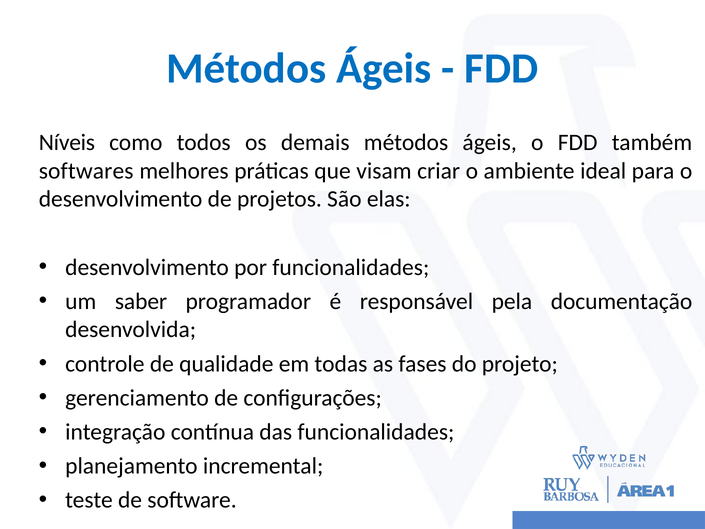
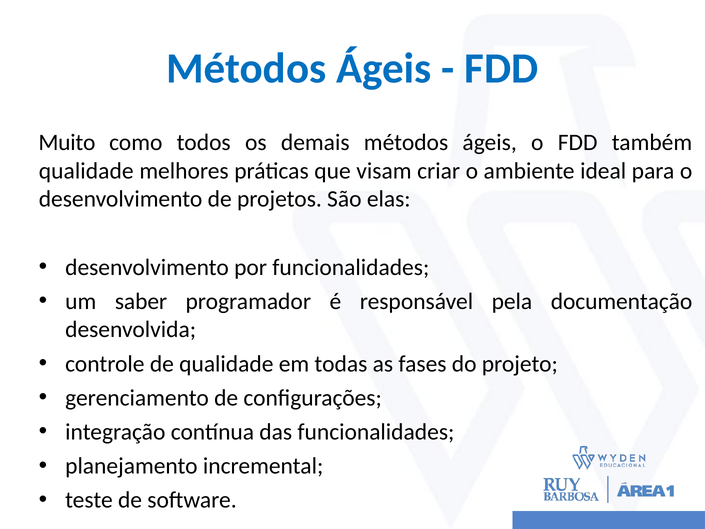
Níveis: Níveis -> Muito
softwares at (86, 171): softwares -> qualidade
